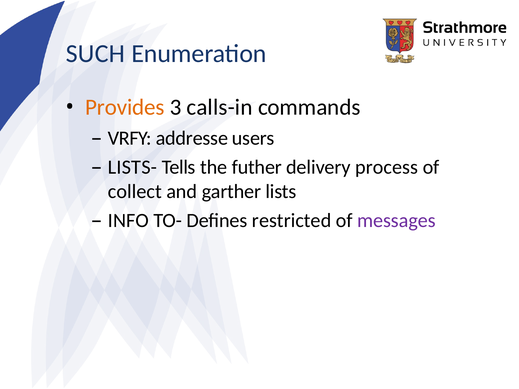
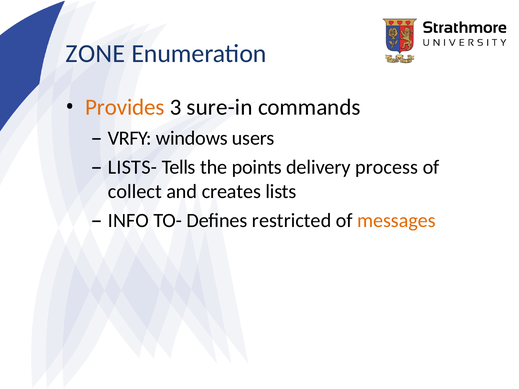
SUCH: SUCH -> ZONE
calls-in: calls-in -> sure-in
addresse: addresse -> windows
futher: futher -> points
garther: garther -> creates
messages colour: purple -> orange
